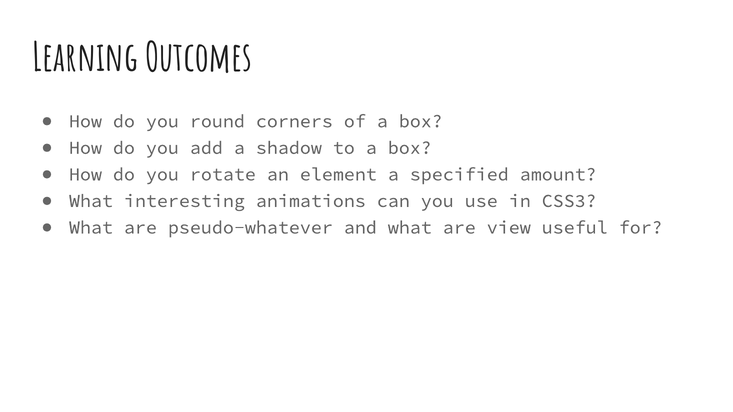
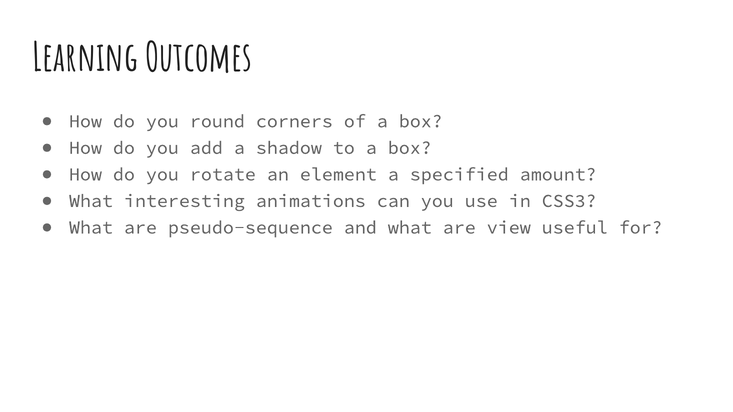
pseudo-whatever: pseudo-whatever -> pseudo-sequence
